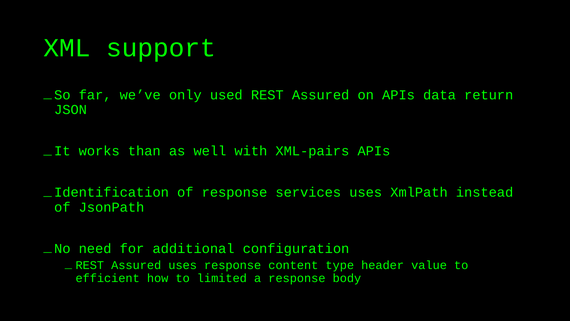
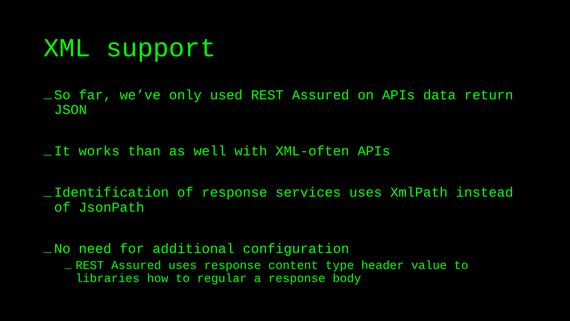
XML-pairs: XML-pairs -> XML-often
efficient: efficient -> libraries
limited: limited -> regular
